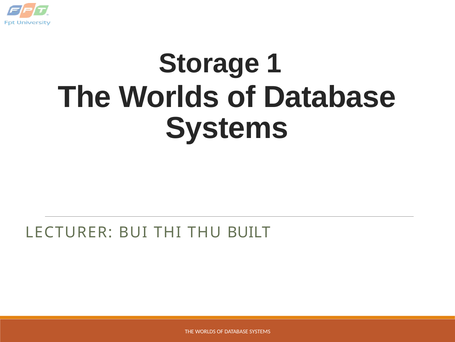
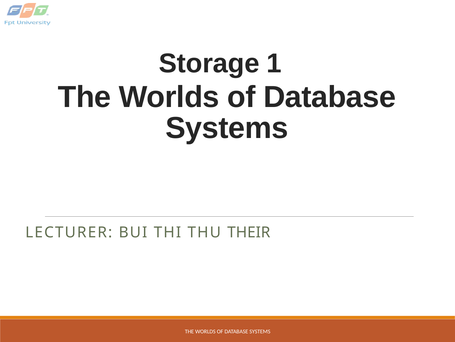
BUILT: BUILT -> THEIR
